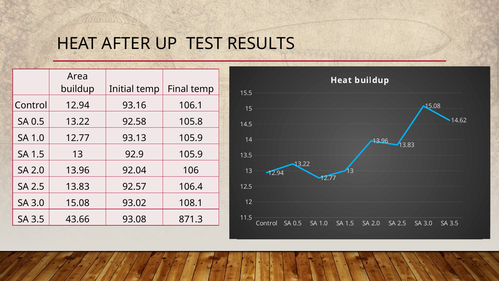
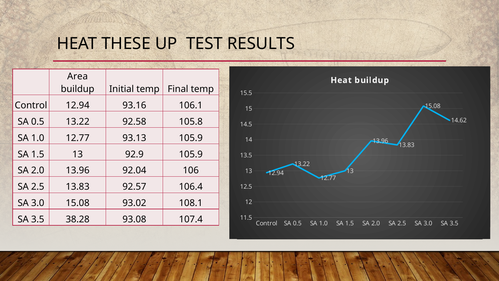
AFTER: AFTER -> THESE
43.66: 43.66 -> 38.28
871.3: 871.3 -> 107.4
